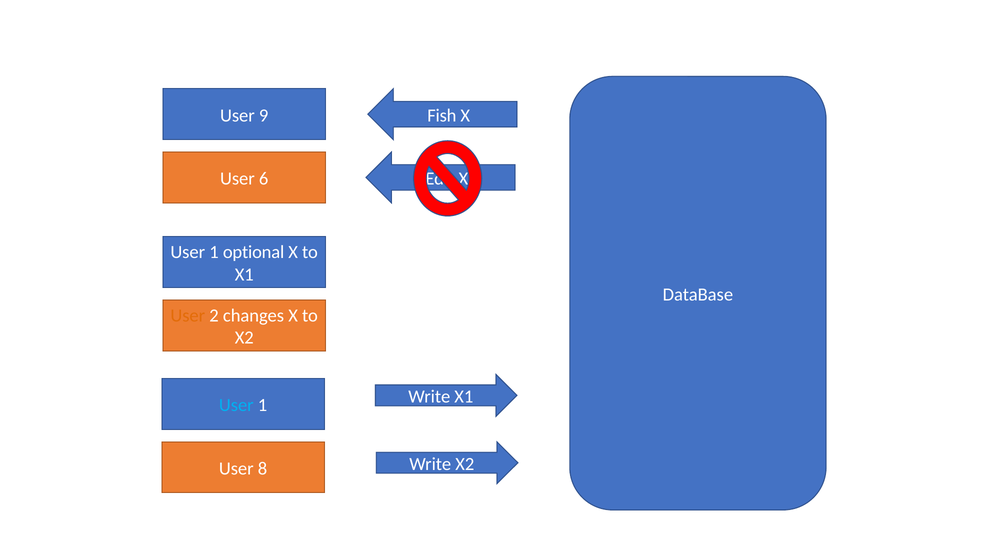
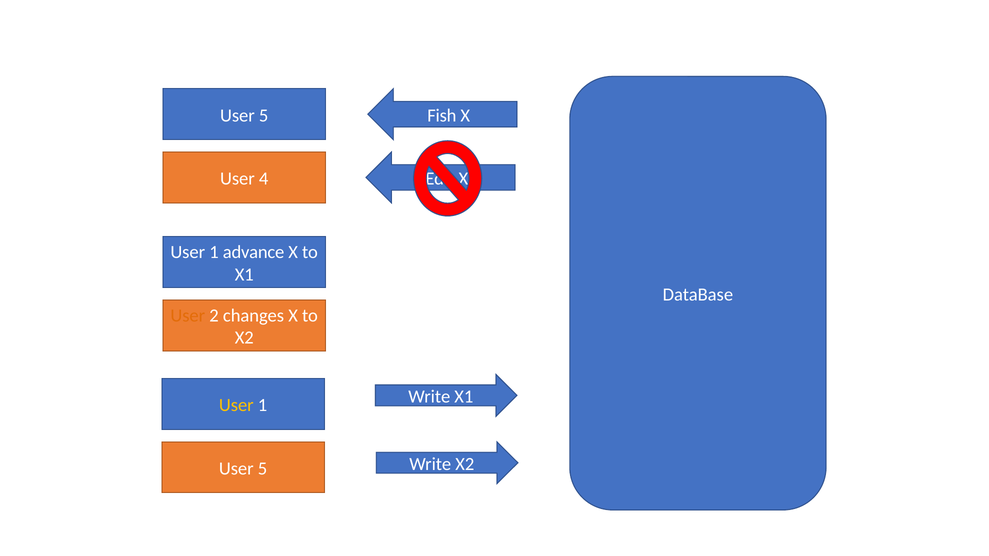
9 at (264, 116): 9 -> 5
6: 6 -> 4
optional: optional -> advance
User at (236, 405) colour: light blue -> yellow
8 at (263, 469): 8 -> 5
